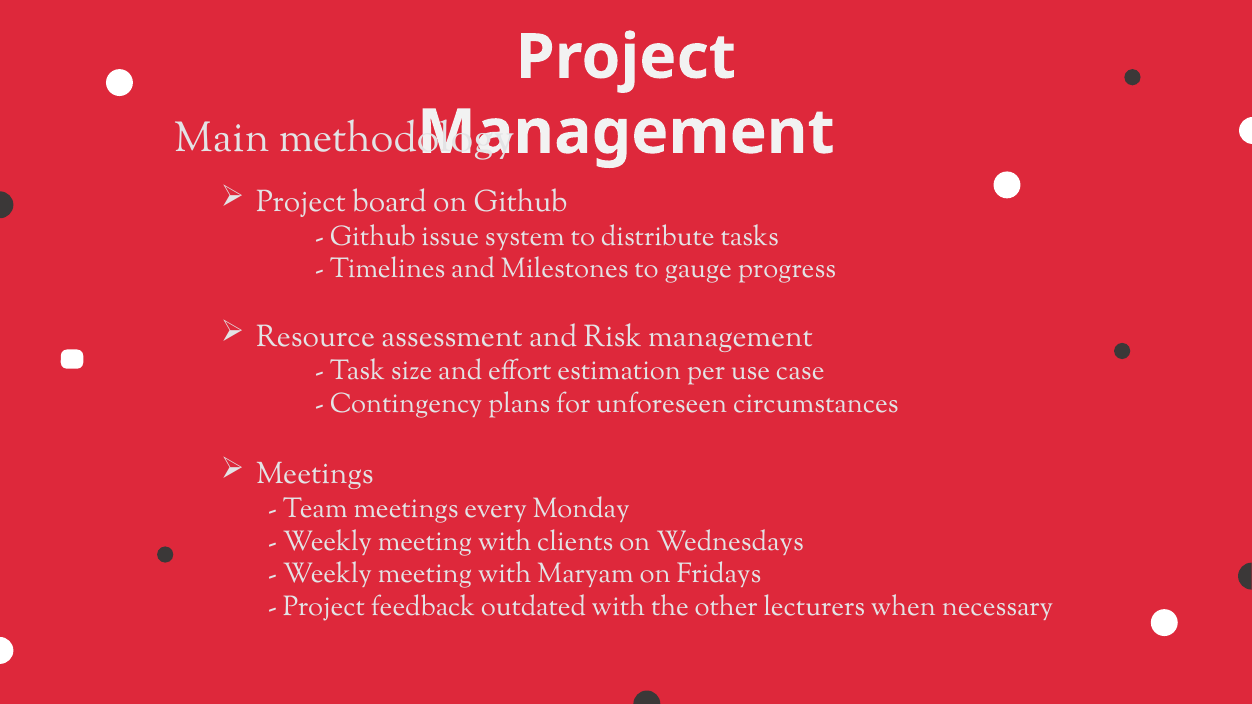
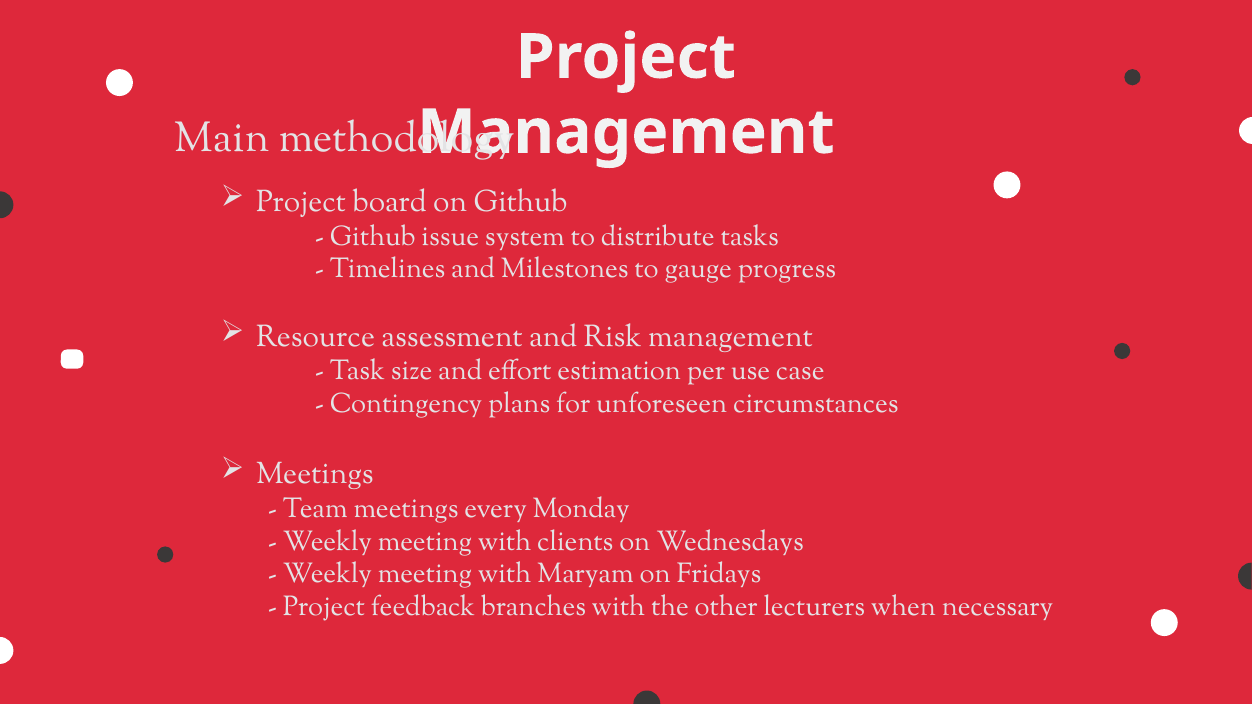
outdated: outdated -> branches
